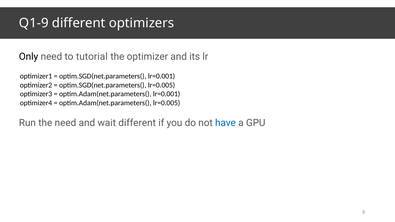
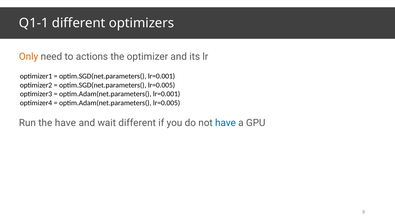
Q1-9: Q1-9 -> Q1-1
Only colour: black -> orange
tutorial: tutorial -> actions
the need: need -> have
